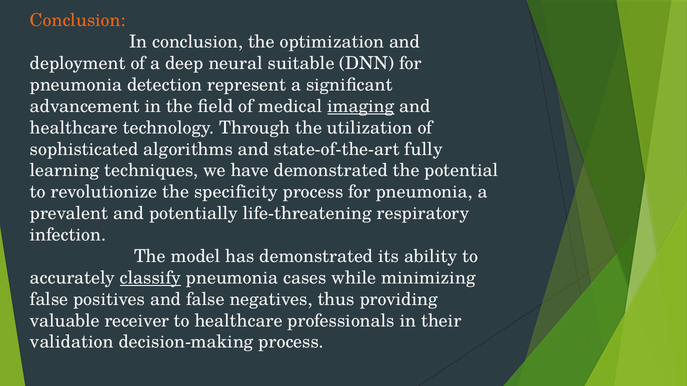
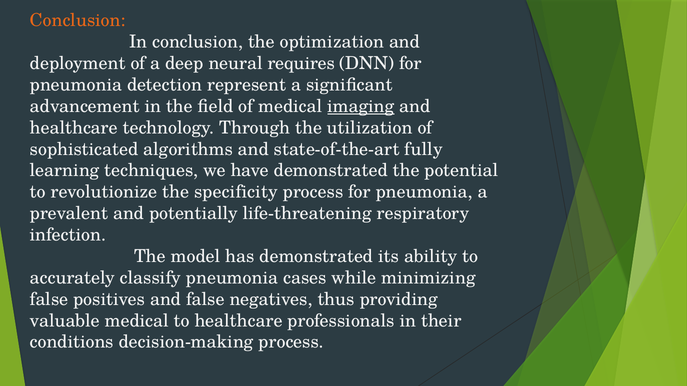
suitable: suitable -> requires
classify underline: present -> none
valuable receiver: receiver -> medical
validation: validation -> conditions
